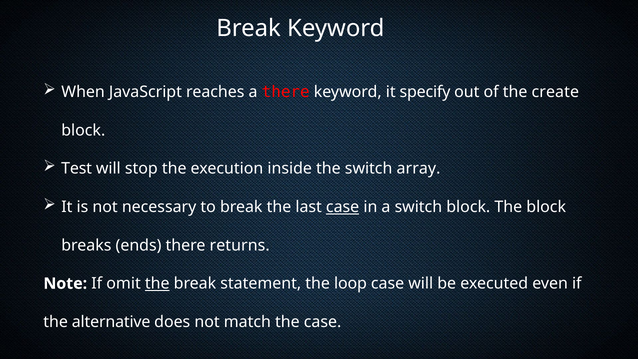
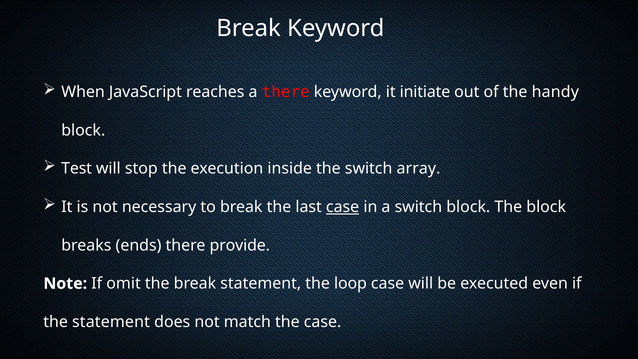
specify: specify -> initiate
create: create -> handy
returns: returns -> provide
the at (157, 283) underline: present -> none
the alternative: alternative -> statement
